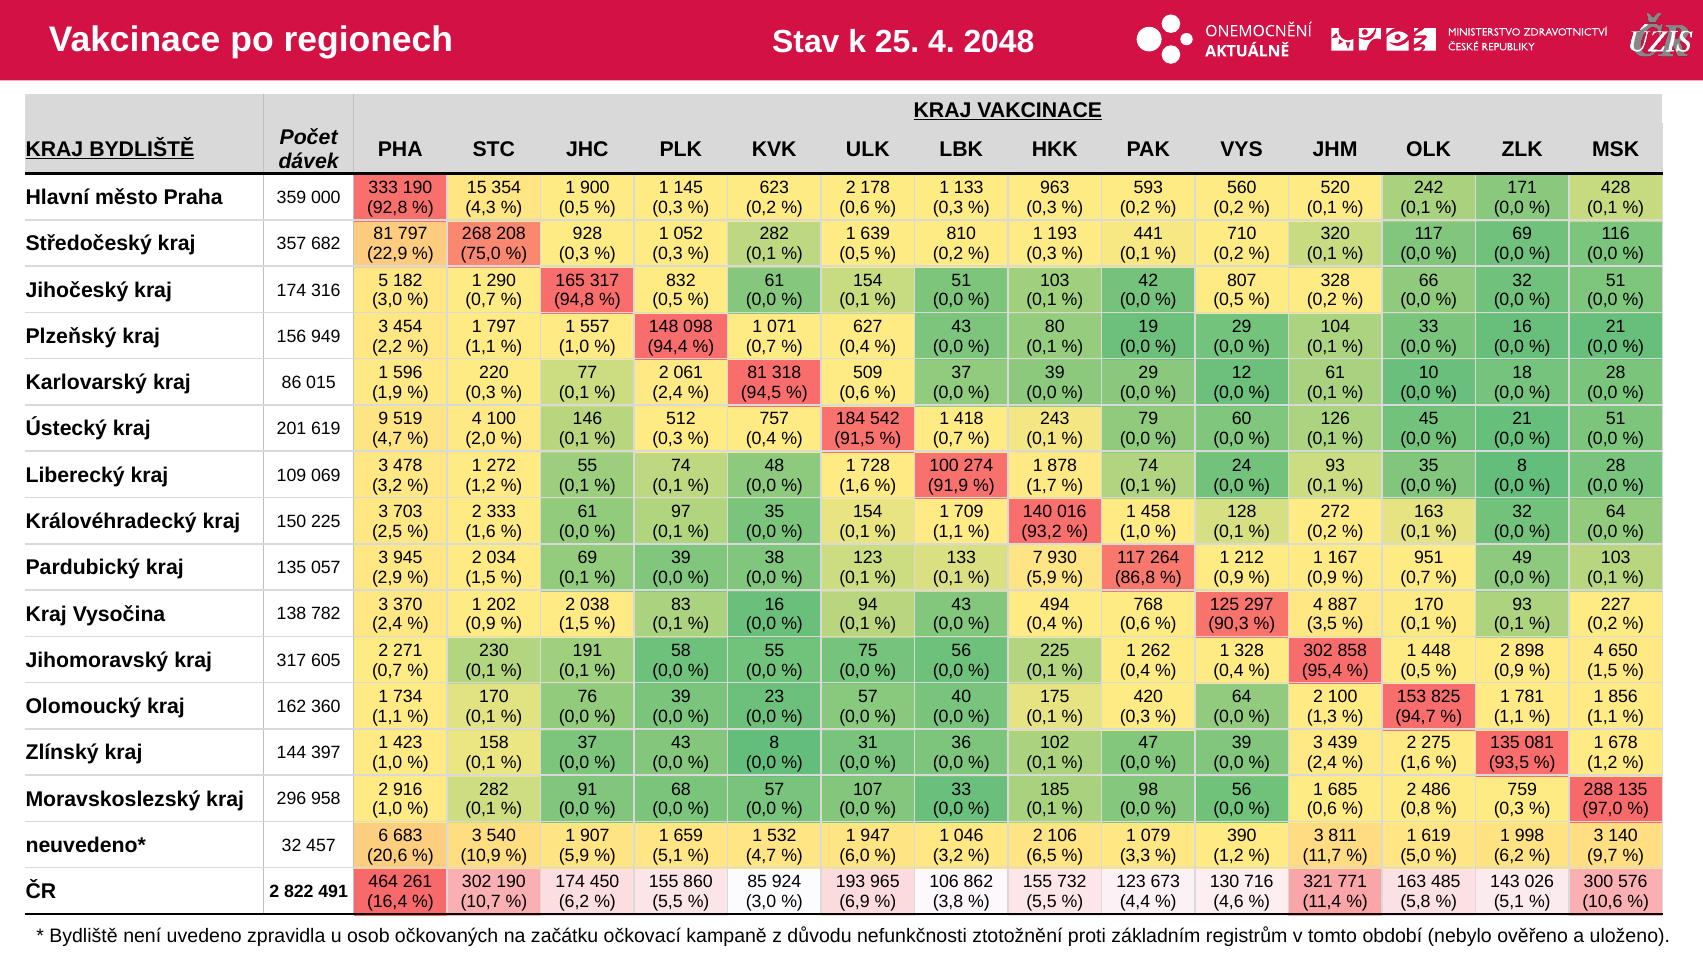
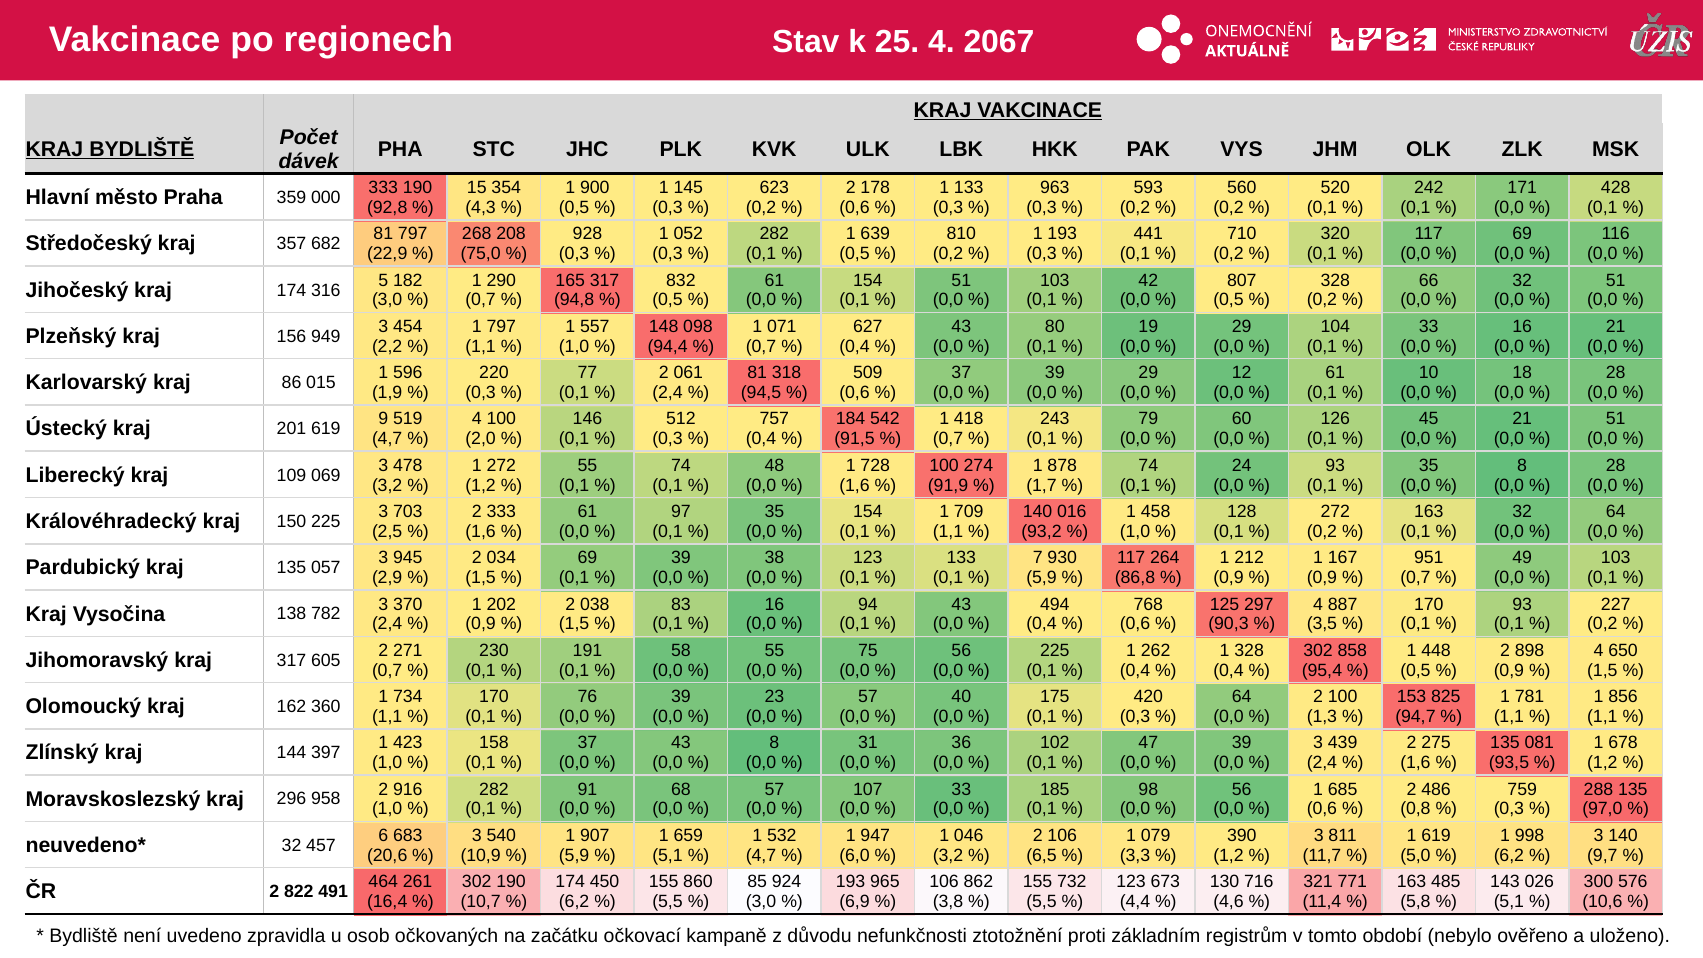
2048: 2048 -> 2067
